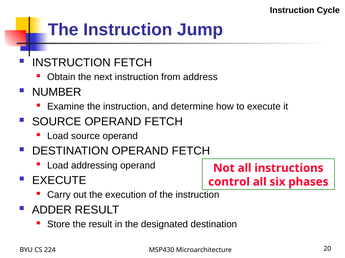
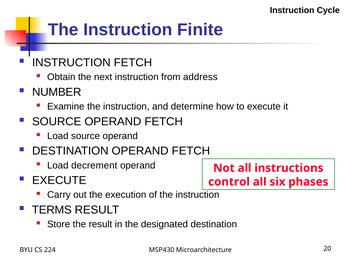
Jump: Jump -> Finite
addressing: addressing -> decrement
ADDER: ADDER -> TERMS
